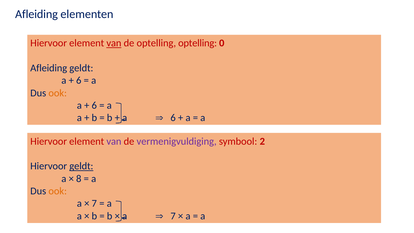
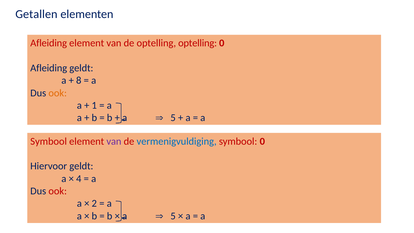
Afleiding at (37, 14): Afleiding -> Getallen
Hiervoor at (49, 43): Hiervoor -> Afleiding
van at (114, 43) underline: present -> none
6 at (79, 80): 6 -> 8
6 at (94, 105): 6 -> 1
6 at (173, 118): 6 -> 5
Hiervoor at (49, 141): Hiervoor -> Symbool
vermenigvuldiging colour: purple -> blue
symbool 2: 2 -> 0
geldt at (81, 166) underline: present -> none
8: 8 -> 4
ook at (58, 191) colour: orange -> red
7 at (94, 203): 7 -> 2
7 at (173, 216): 7 -> 5
